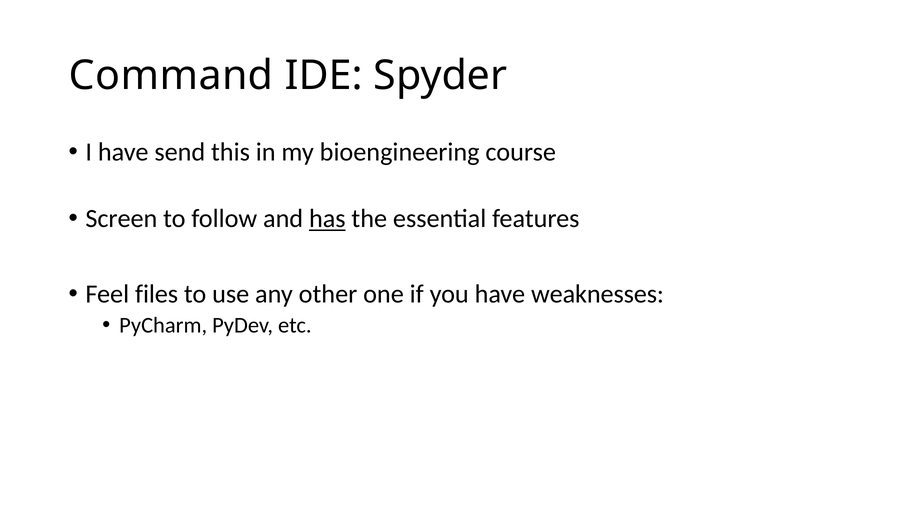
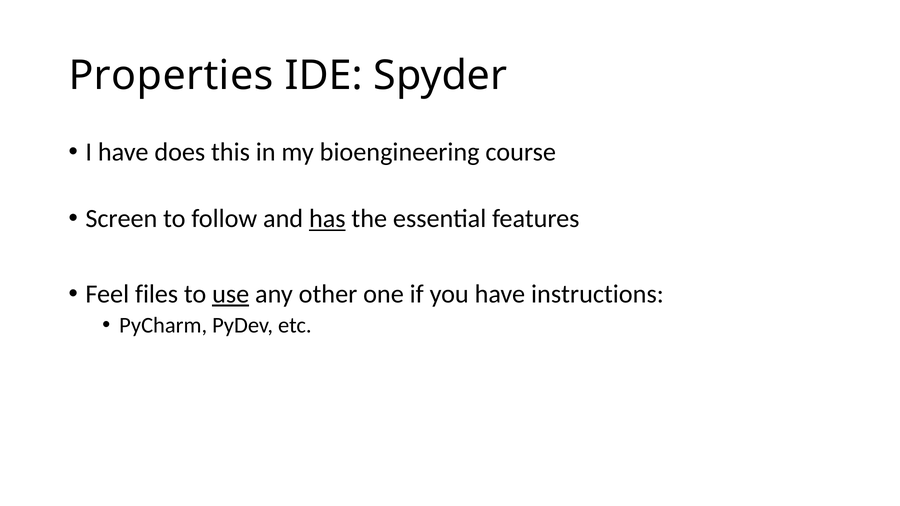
Command: Command -> Properties
send: send -> does
use underline: none -> present
weaknesses: weaknesses -> instructions
